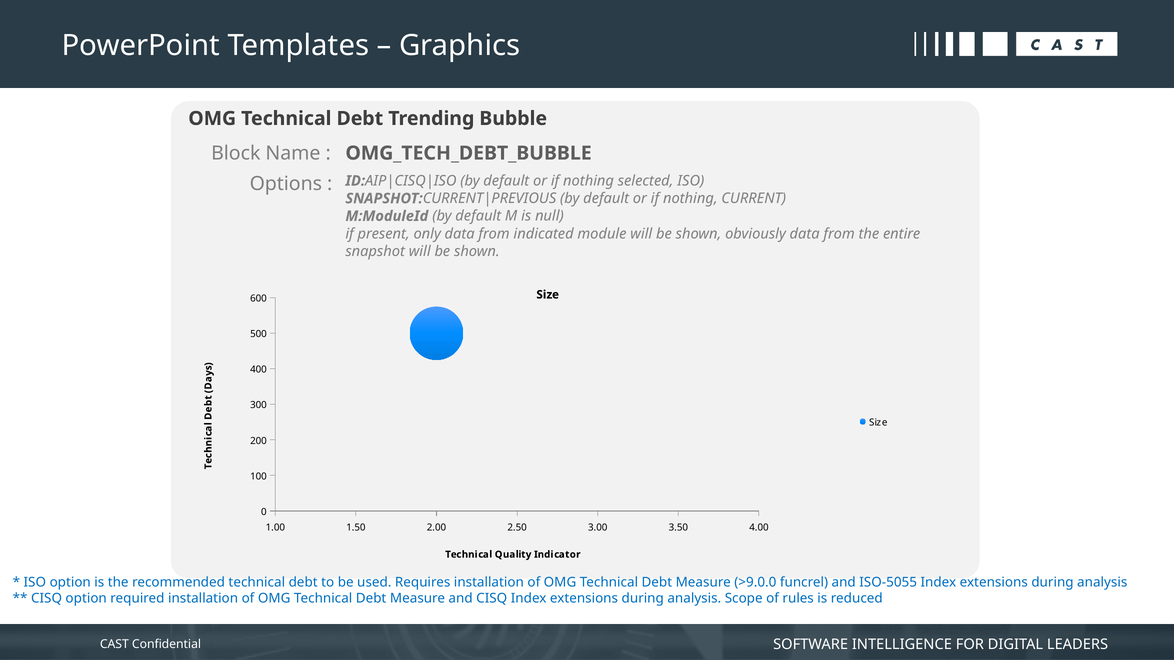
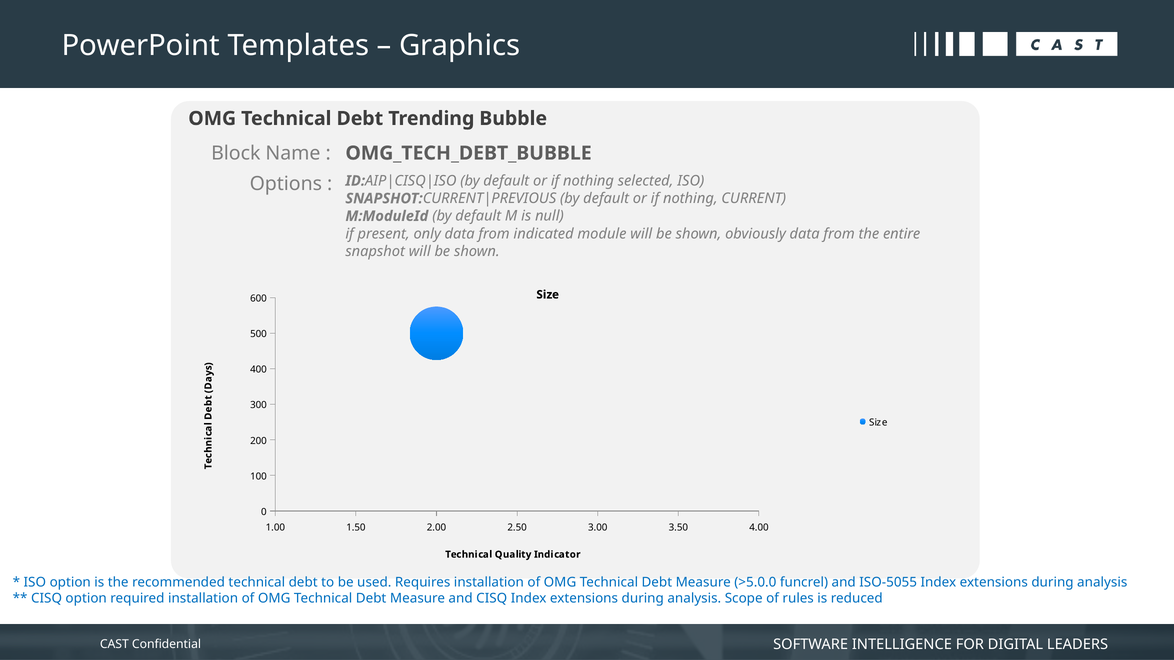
>9.0.0: >9.0.0 -> >5.0.0
